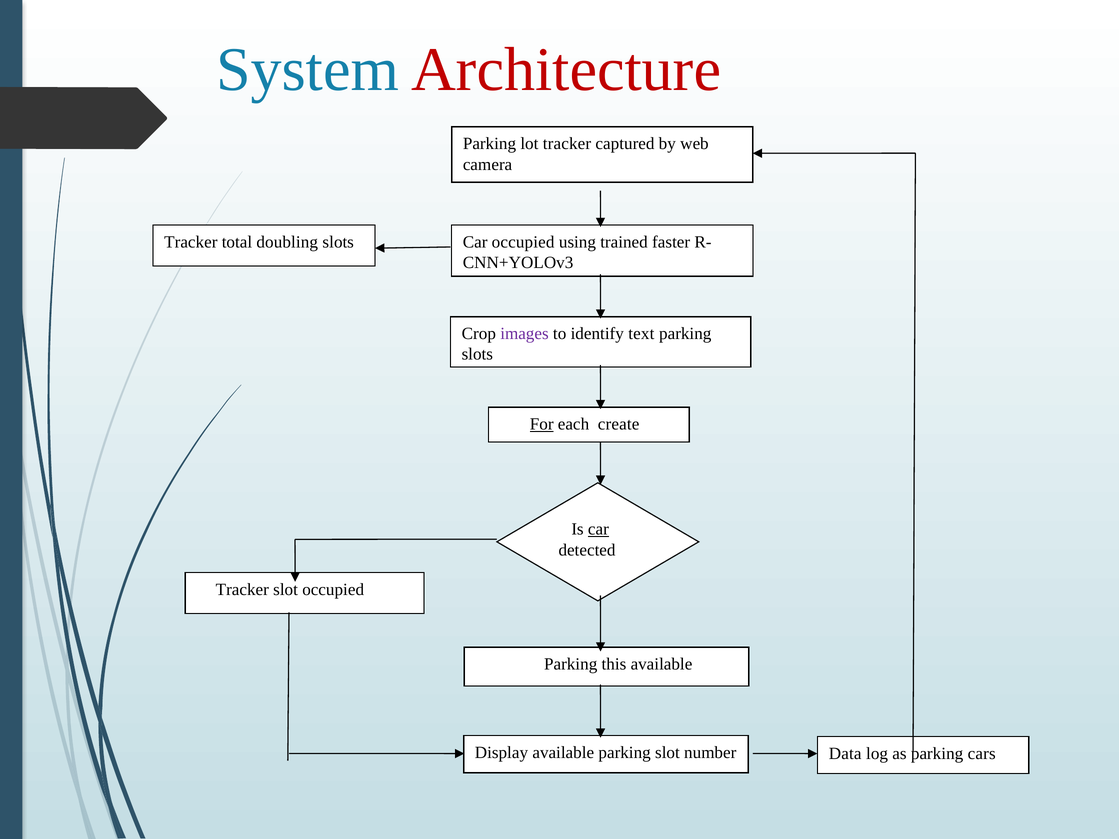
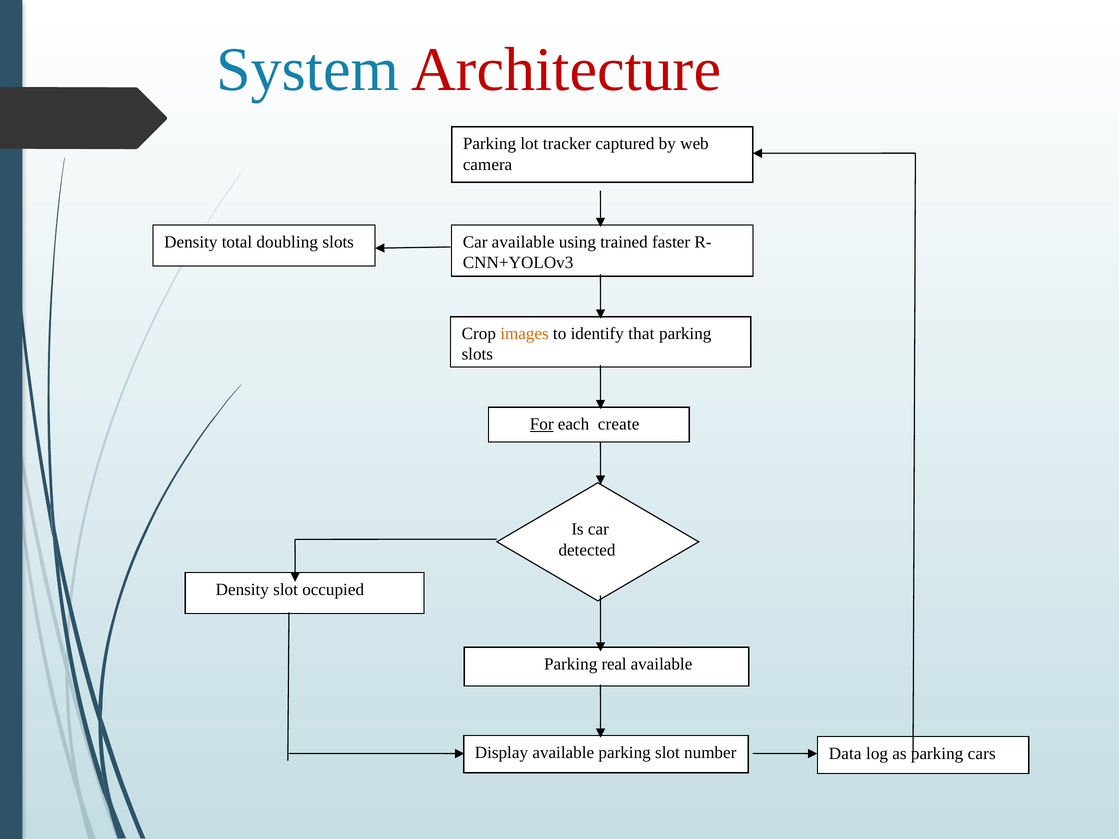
Tracker at (191, 242): Tracker -> Density
Car occupied: occupied -> available
images colour: purple -> orange
text: text -> that
car at (598, 529) underline: present -> none
Tracker at (242, 590): Tracker -> Density
this: this -> real
